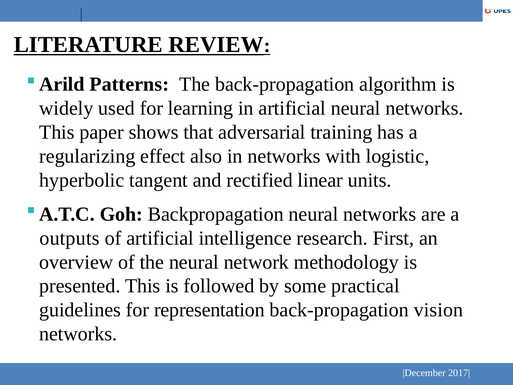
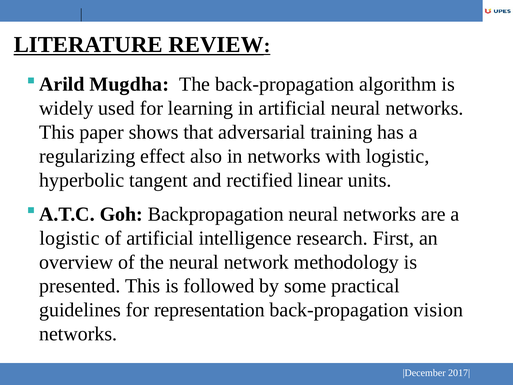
Patterns: Patterns -> Mugdha
outputs at (70, 238): outputs -> logistic
